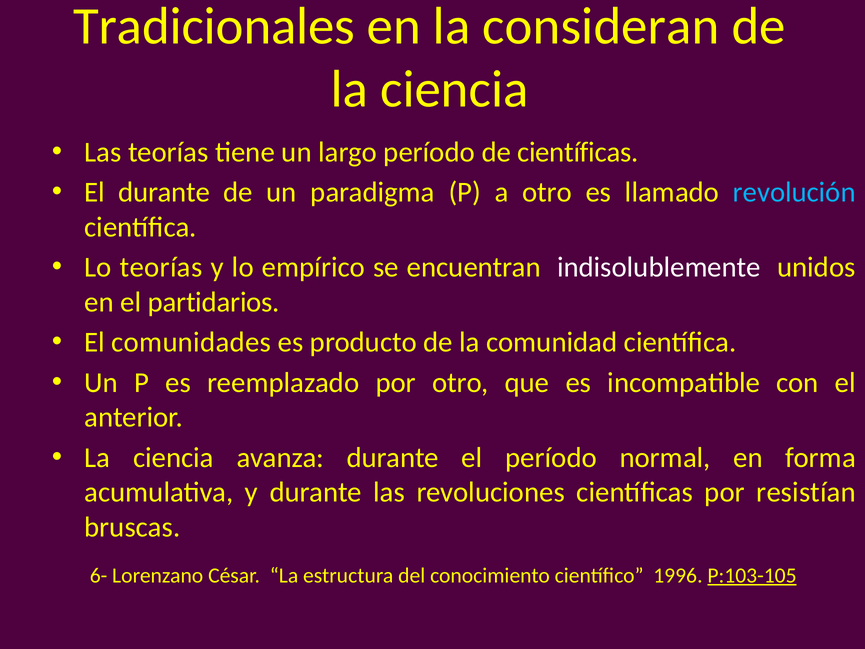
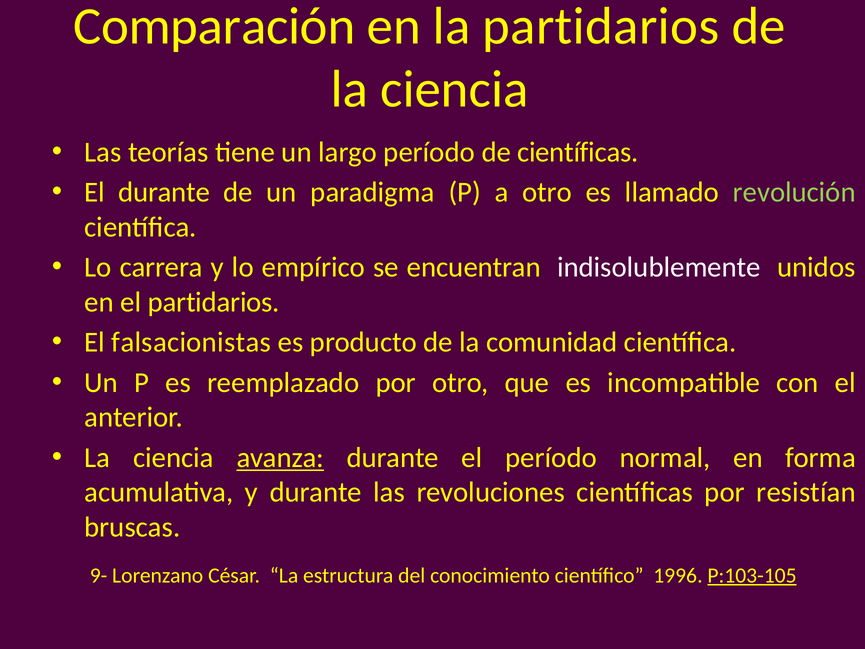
Tradicionales: Tradicionales -> Comparación
la consideran: consideran -> partidarios
revolución colour: light blue -> light green
Lo teorías: teorías -> carrera
comunidades: comunidades -> falsacionistas
avanza underline: none -> present
6-: 6- -> 9-
